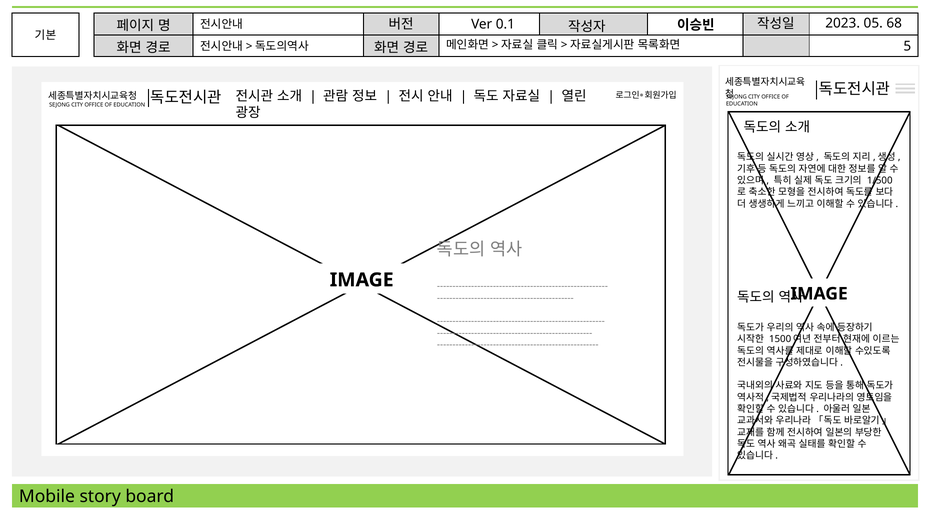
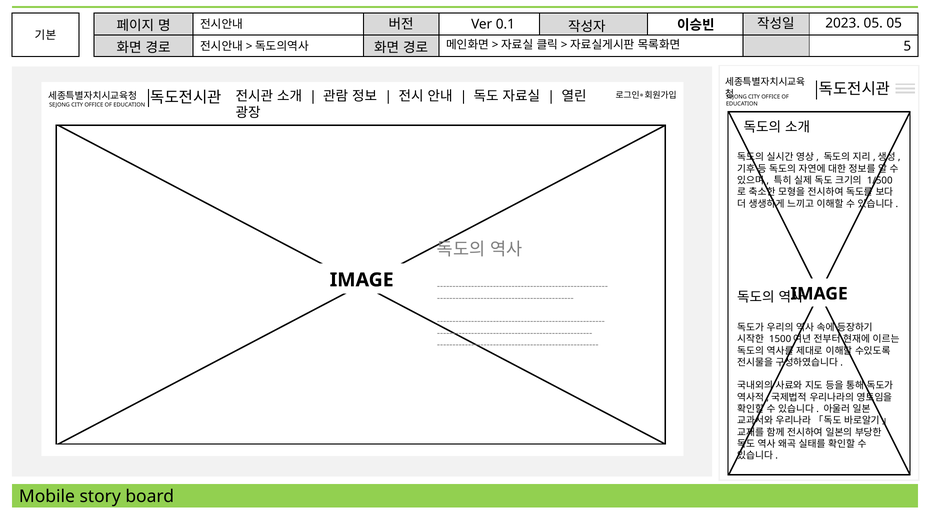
05 68: 68 -> 05
